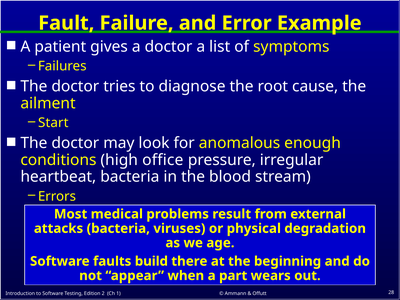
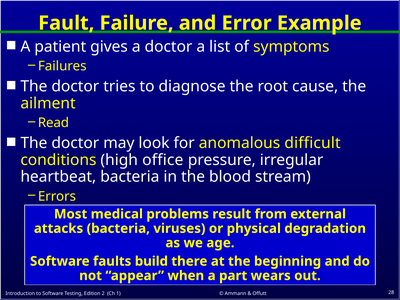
Start: Start -> Read
enough: enough -> difficult
